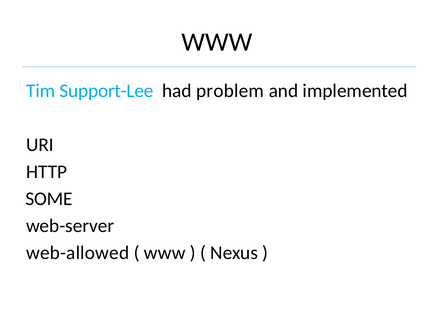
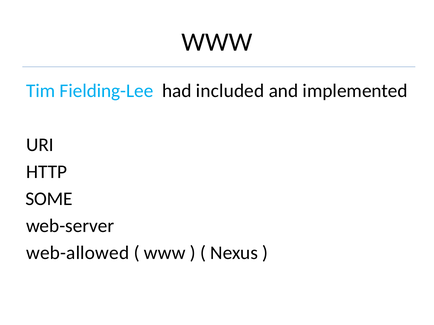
Support-Lee: Support-Lee -> Fielding-Lee
problem: problem -> included
